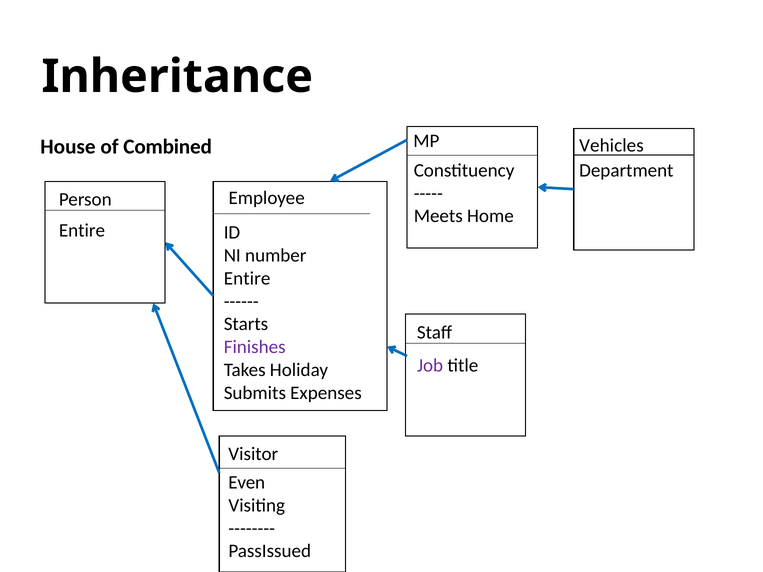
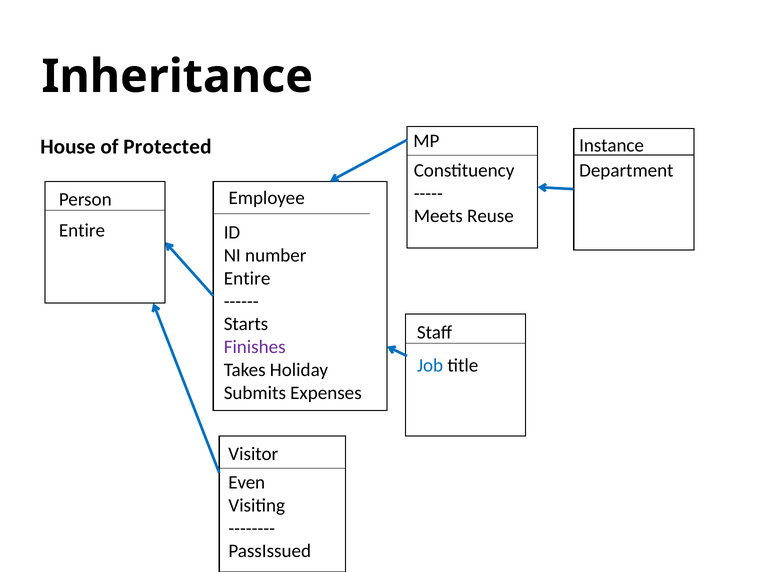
Vehicles: Vehicles -> Instance
Combined: Combined -> Protected
Home: Home -> Reuse
Job colour: purple -> blue
